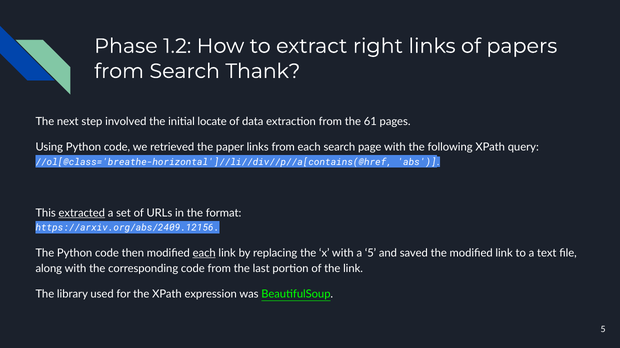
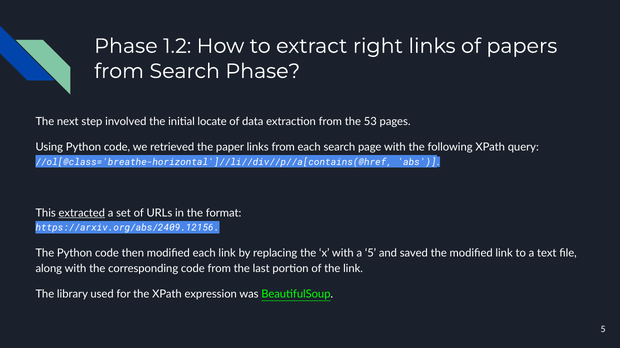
Search Thank: Thank -> Phase
61: 61 -> 53
each at (204, 254) underline: present -> none
